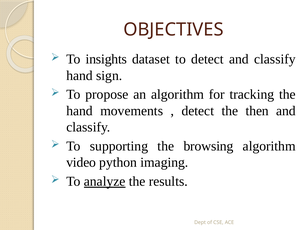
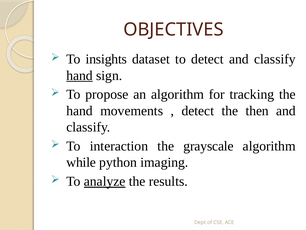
hand at (80, 75) underline: none -> present
supporting: supporting -> interaction
browsing: browsing -> grayscale
video: video -> while
